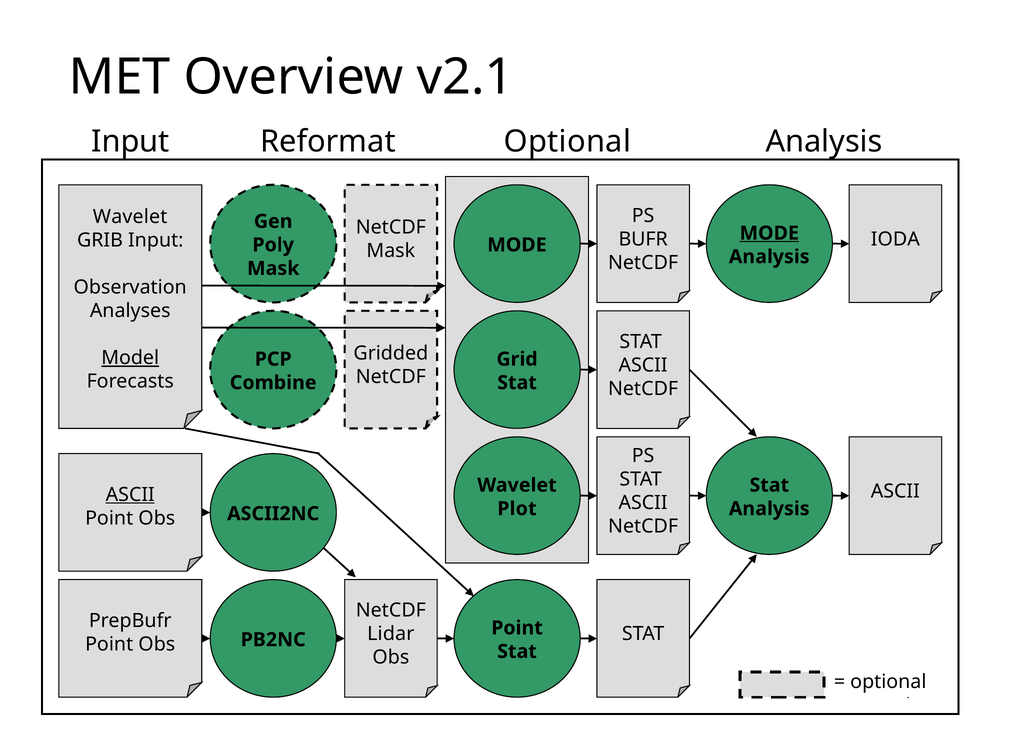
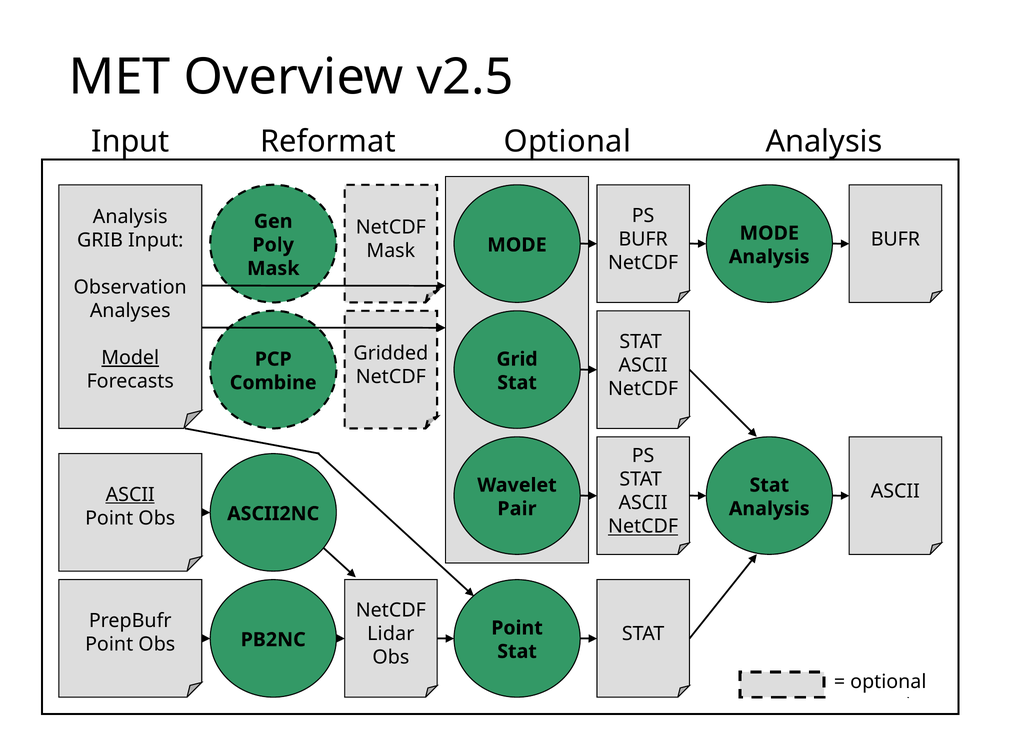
v2.1: v2.1 -> v2.5
Wavelet at (130, 217): Wavelet -> Analysis
MODE at (769, 233) underline: present -> none
IODA at (895, 239): IODA -> BUFR
Plot: Plot -> Pair
NetCDF at (643, 527) underline: none -> present
